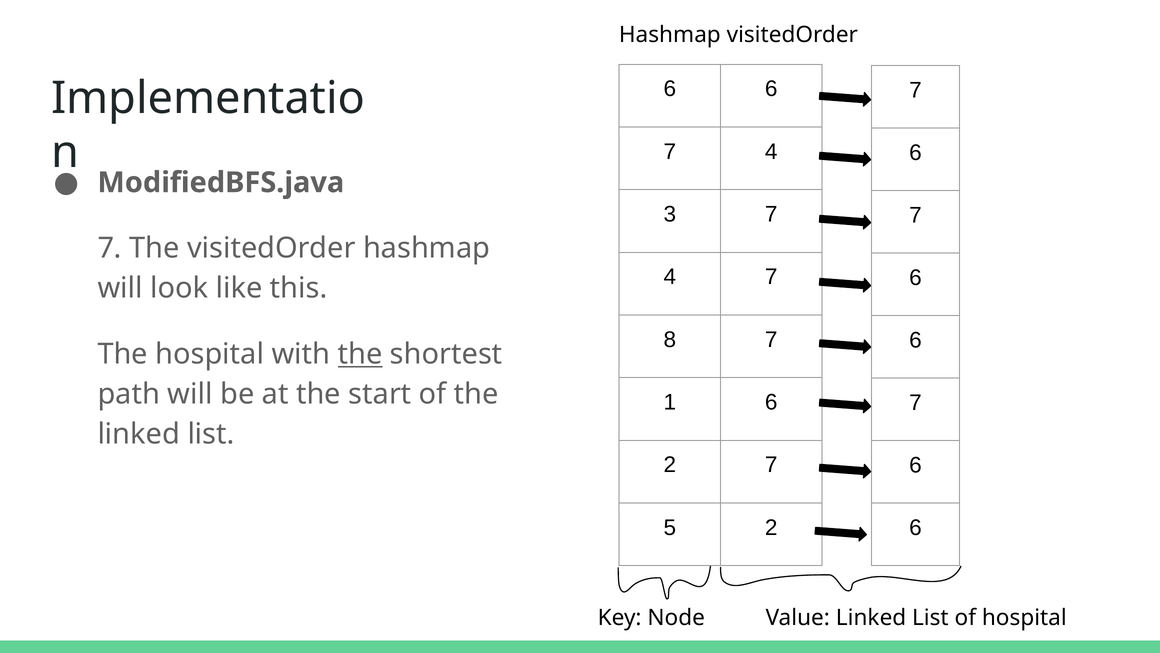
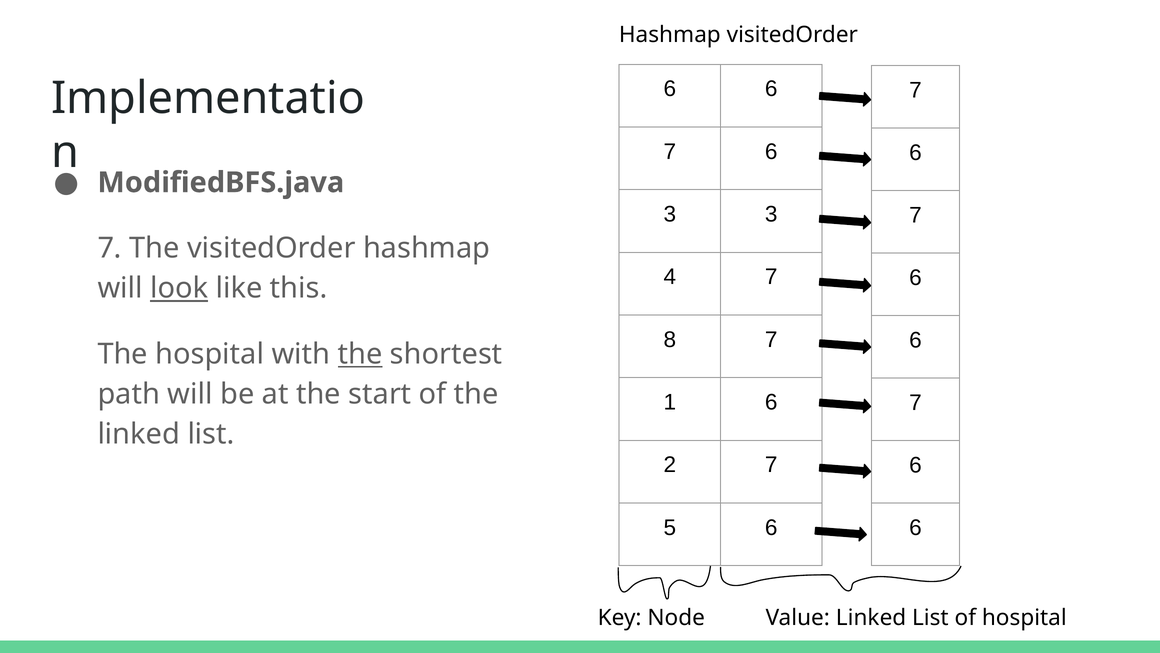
4 at (771, 152): 4 -> 6
3 7: 7 -> 3
look underline: none -> present
5 2: 2 -> 6
